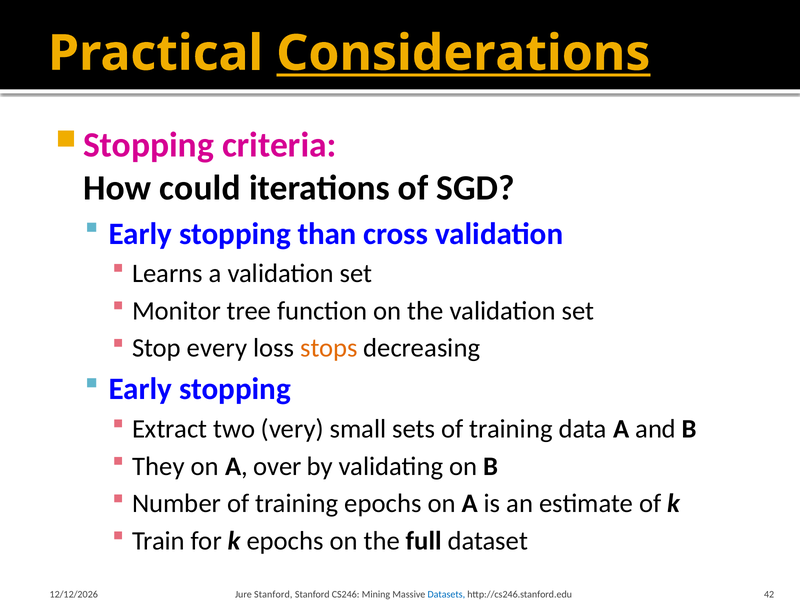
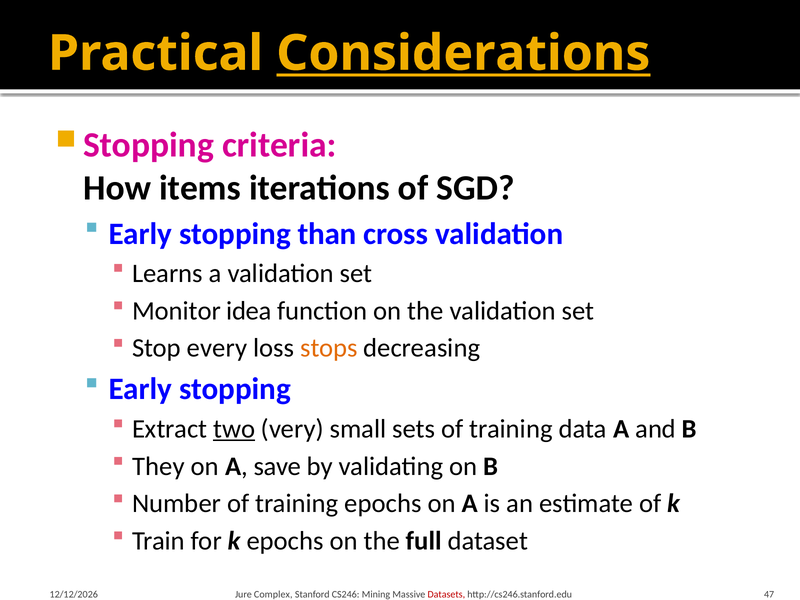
could: could -> items
tree: tree -> idea
two underline: none -> present
over: over -> save
Jure Stanford: Stanford -> Complex
Datasets colour: blue -> red
42: 42 -> 47
